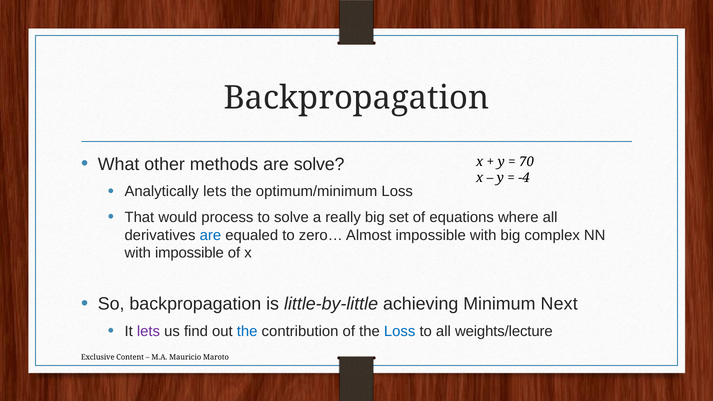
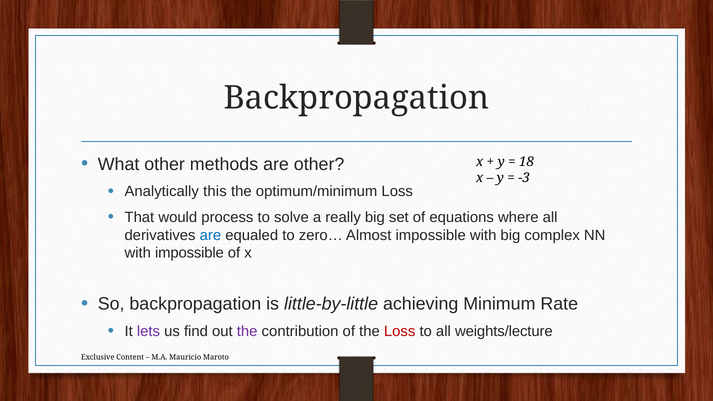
are solve: solve -> other
70: 70 -> 18
-4: -4 -> -3
Analytically lets: lets -> this
Next: Next -> Rate
the at (247, 332) colour: blue -> purple
Loss at (400, 332) colour: blue -> red
